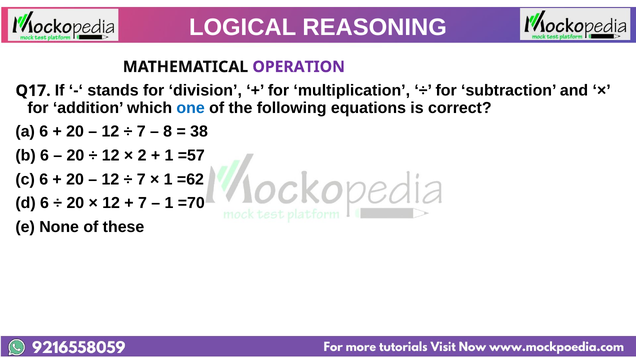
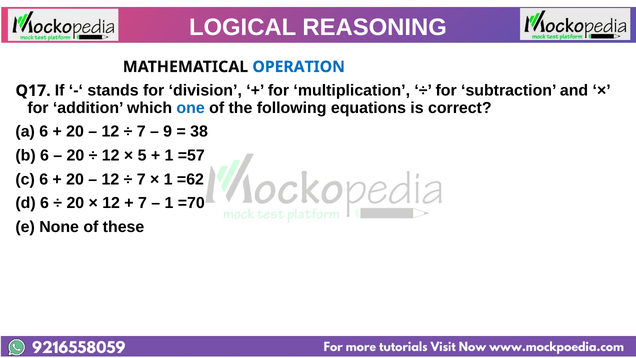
OPERATION colour: purple -> blue
8: 8 -> 9
2: 2 -> 5
